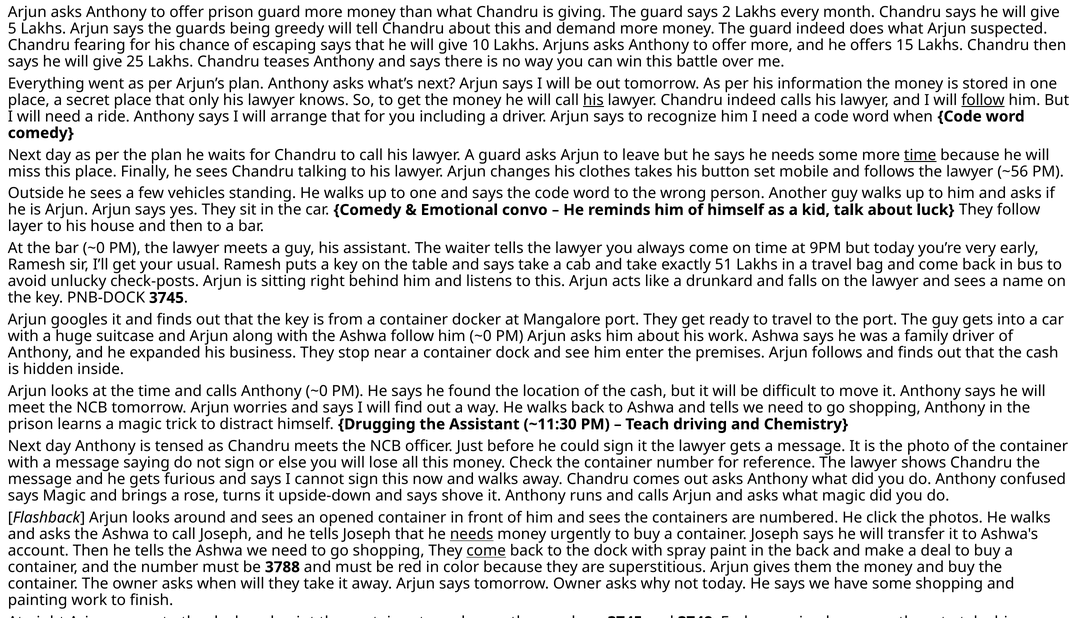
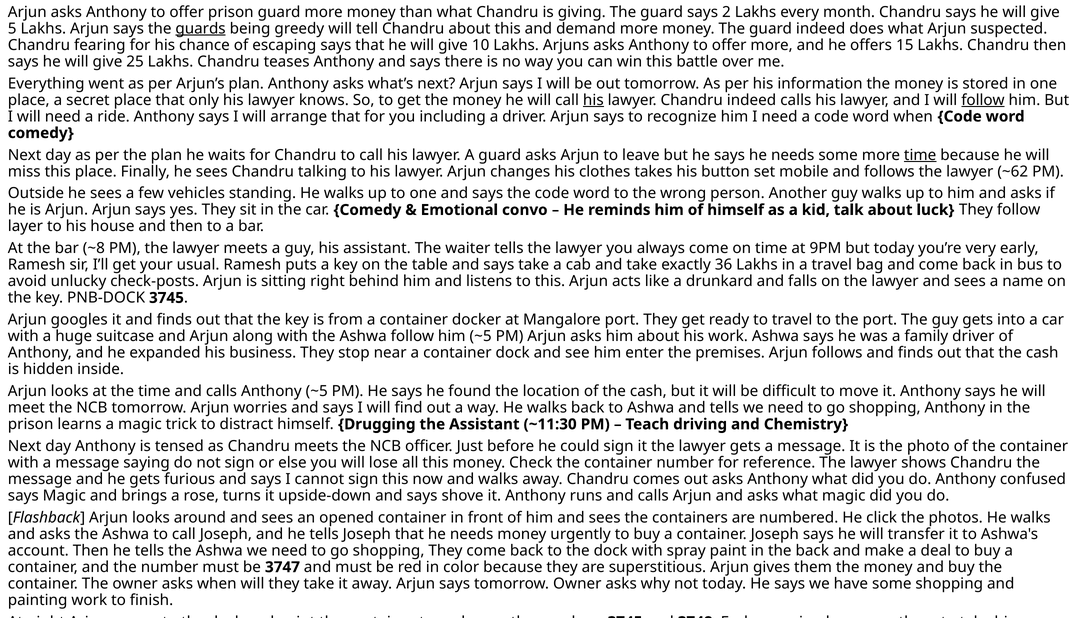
guards underline: none -> present
~56: ~56 -> ~62
bar ~0: ~0 -> ~8
51: 51 -> 36
him ~0: ~0 -> ~5
Anthony ~0: ~0 -> ~5
needs at (472, 534) underline: present -> none
come at (486, 550) underline: present -> none
3788: 3788 -> 3747
